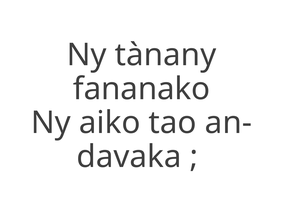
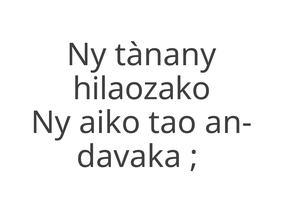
fananako: fananako -> hilaozako
